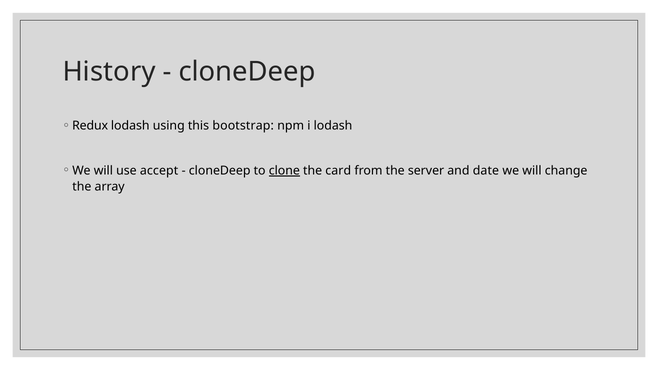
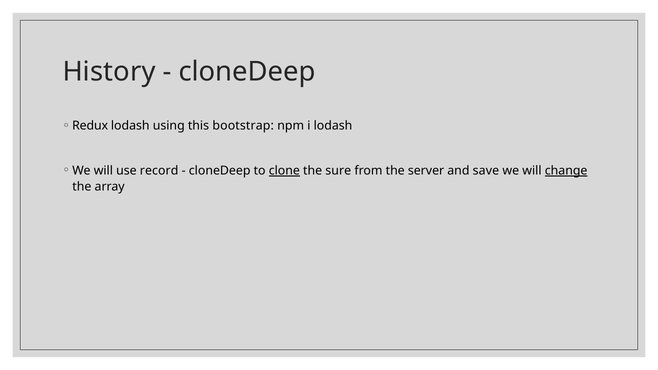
accept: accept -> record
card: card -> sure
date: date -> save
change underline: none -> present
